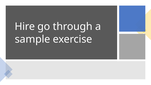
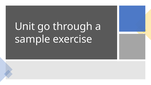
Hire: Hire -> Unit
